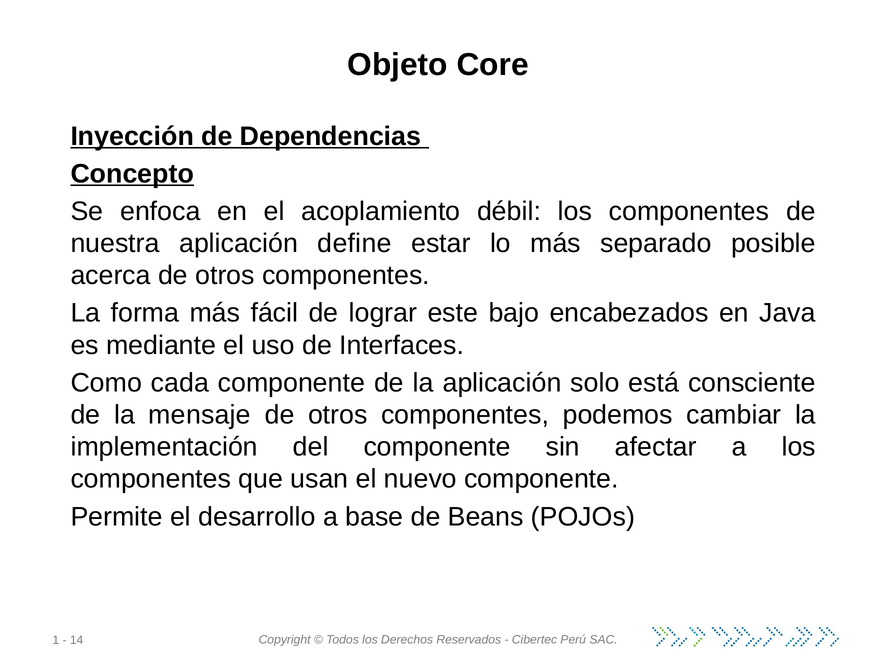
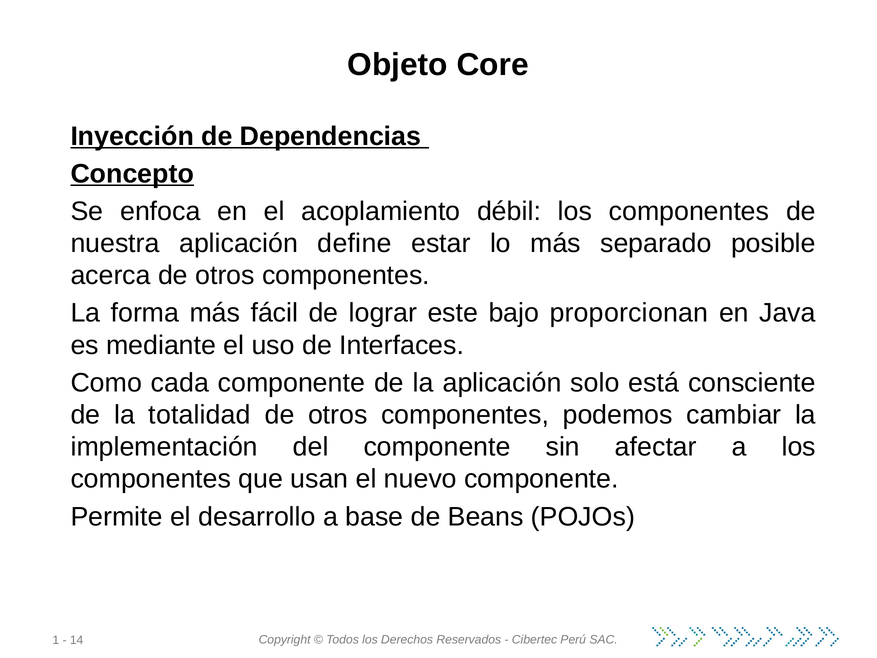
encabezados: encabezados -> proporcionan
mensaje: mensaje -> totalidad
